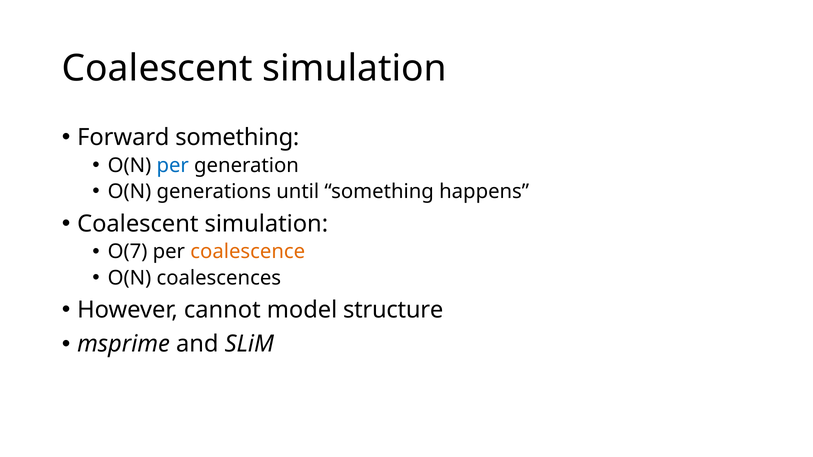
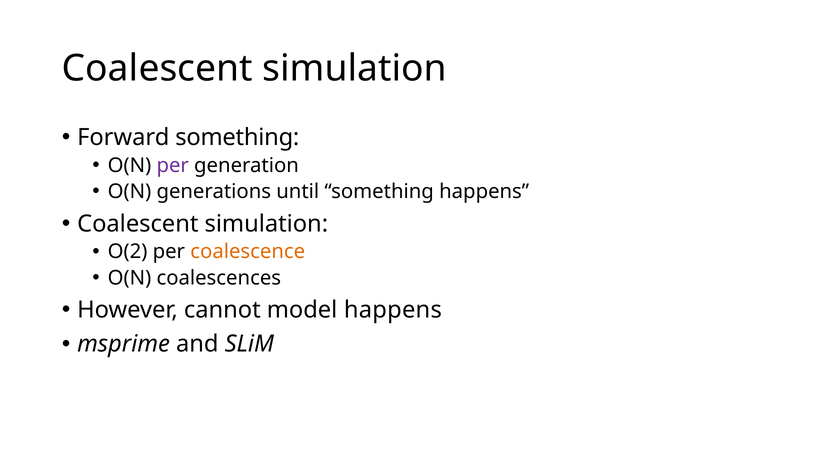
per at (173, 165) colour: blue -> purple
O(7: O(7 -> O(2
model structure: structure -> happens
